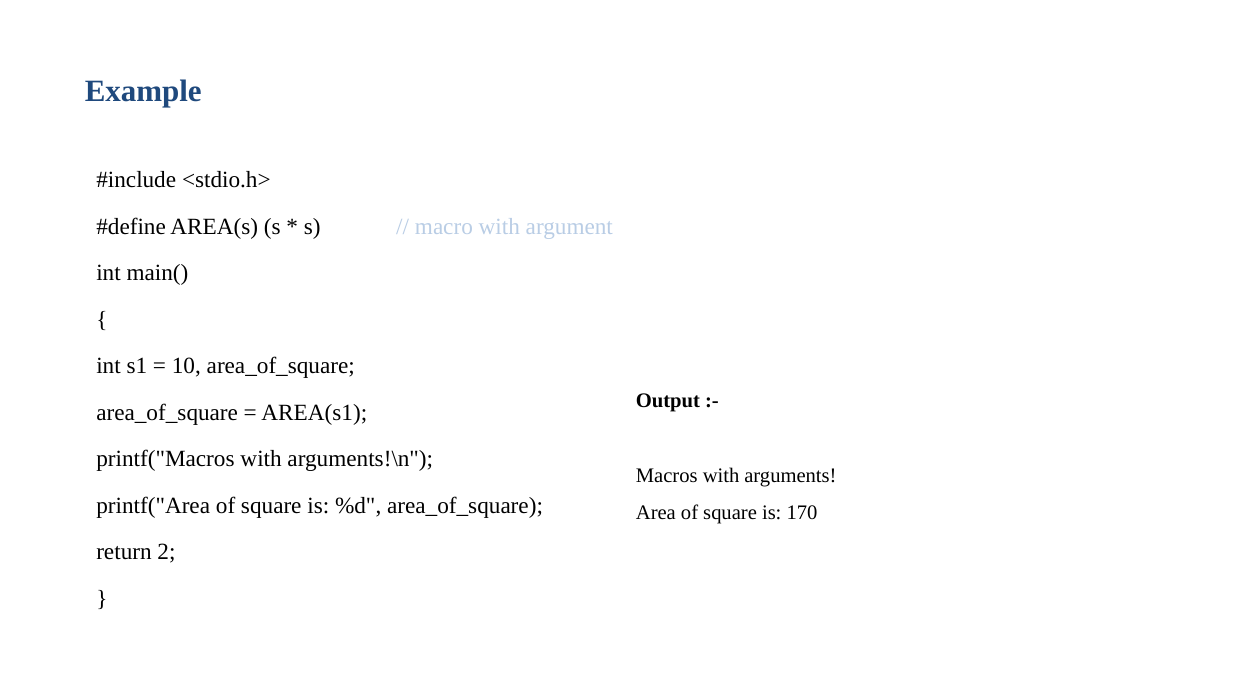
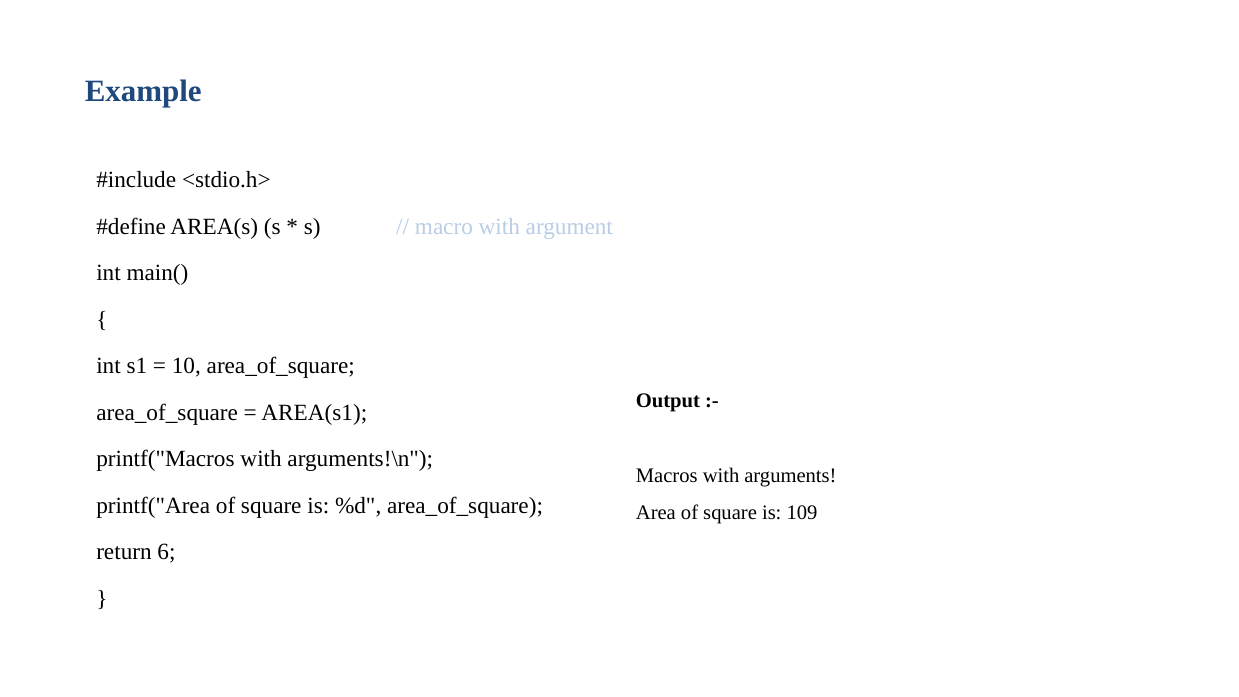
170: 170 -> 109
2: 2 -> 6
